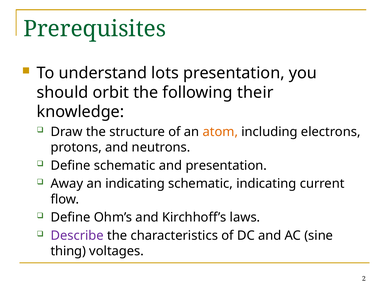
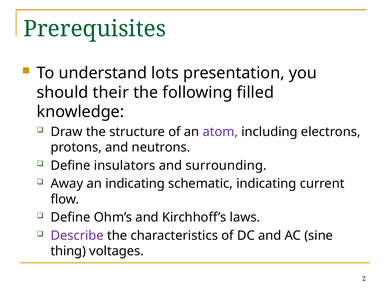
orbit: orbit -> their
their: their -> filled
atom colour: orange -> purple
Define schematic: schematic -> insulators
and presentation: presentation -> surrounding
